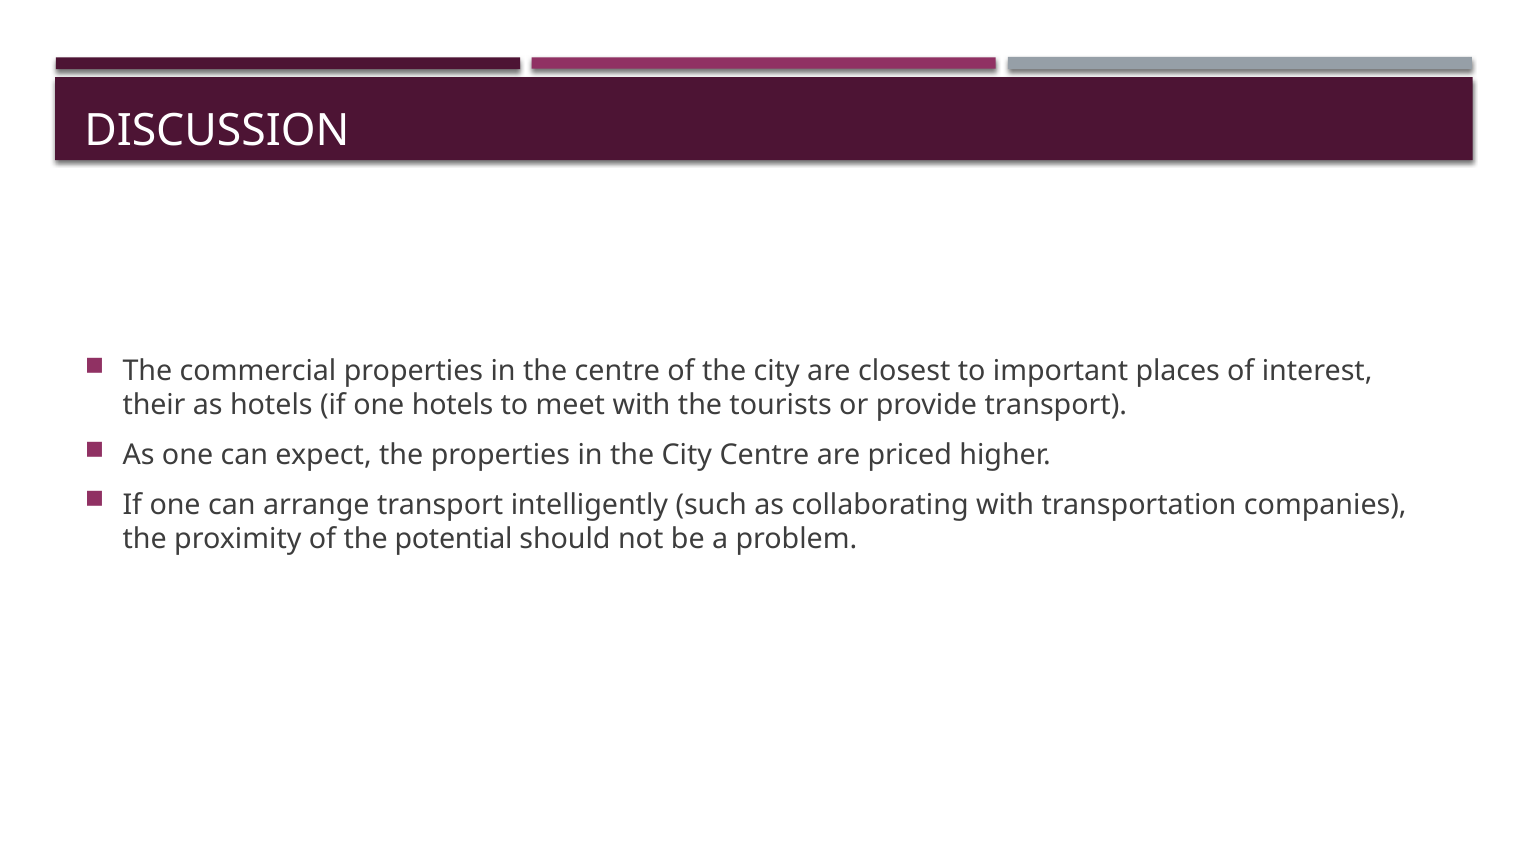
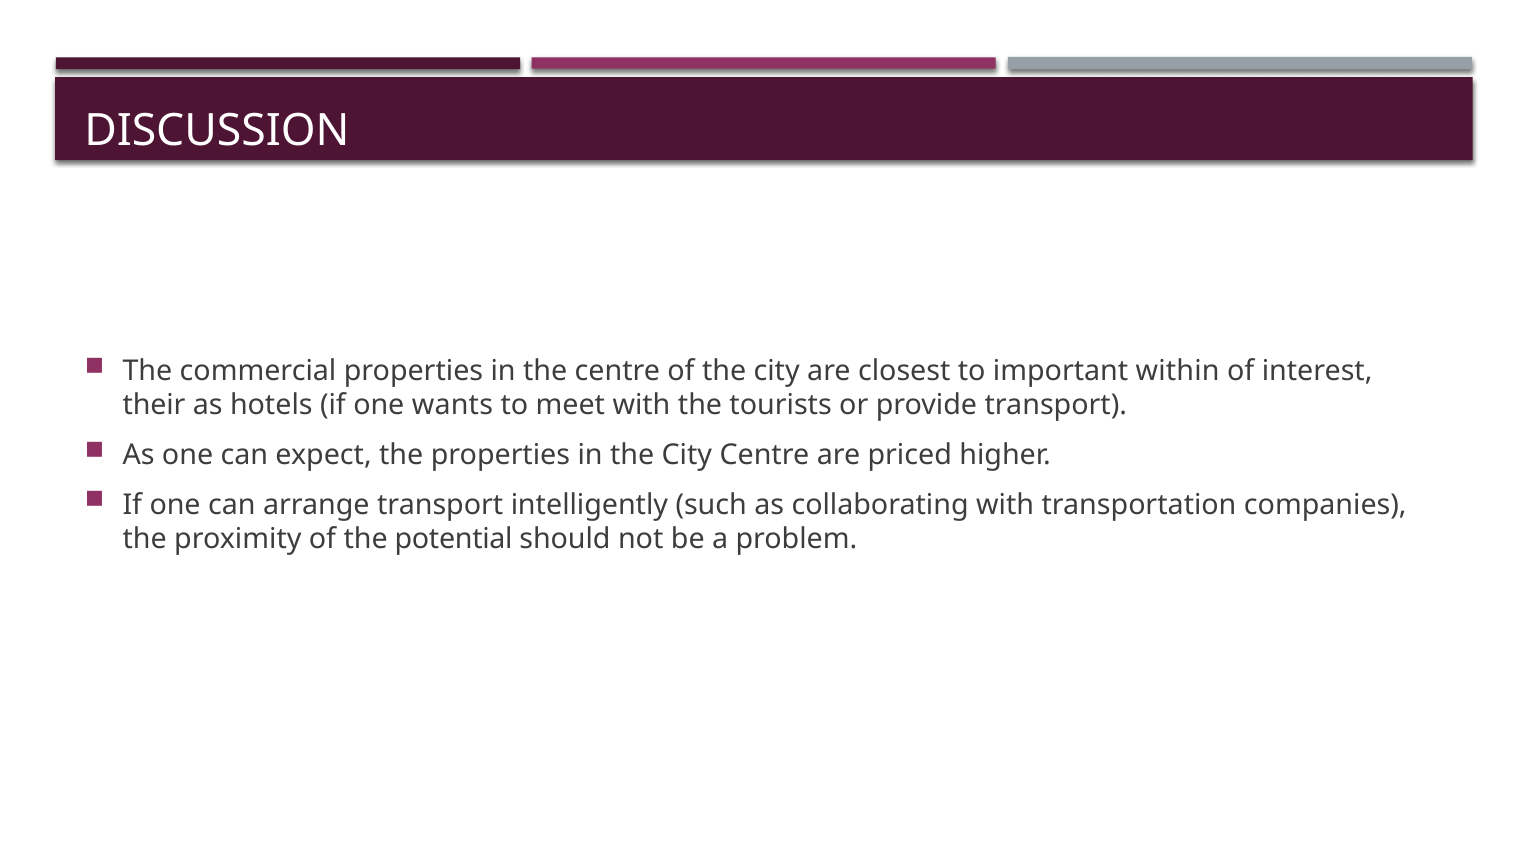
places: places -> within
one hotels: hotels -> wants
